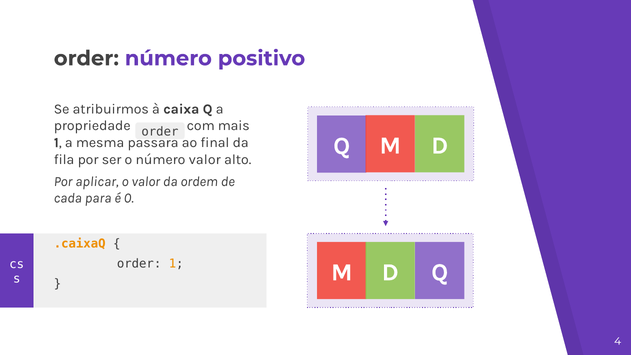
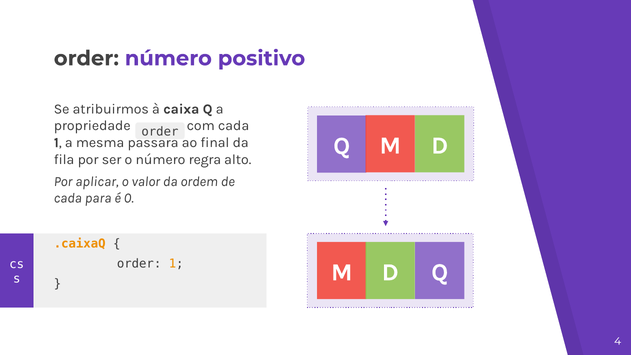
com mais: mais -> cada
número valor: valor -> regra
